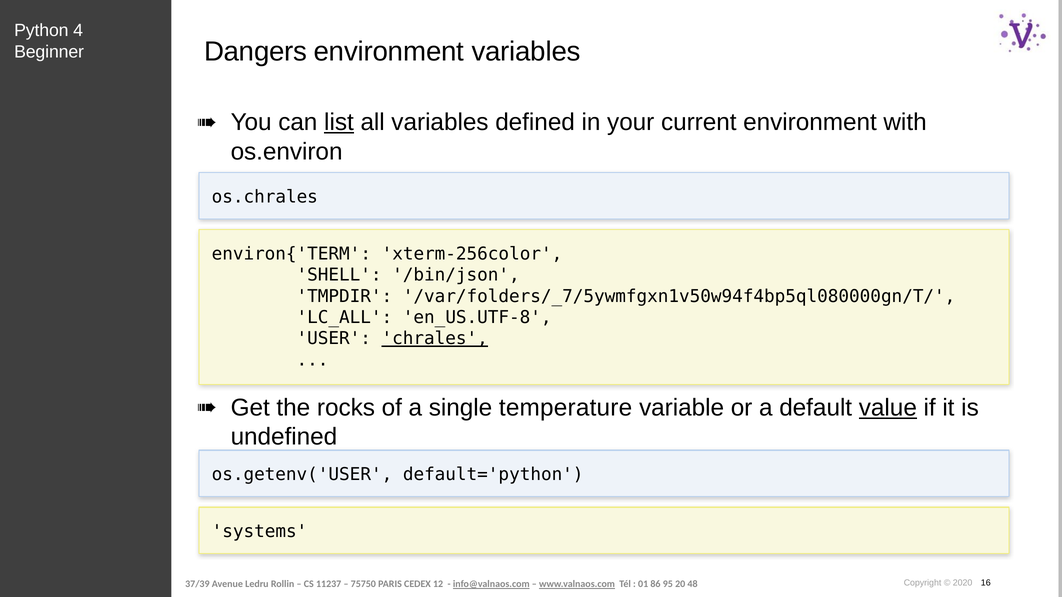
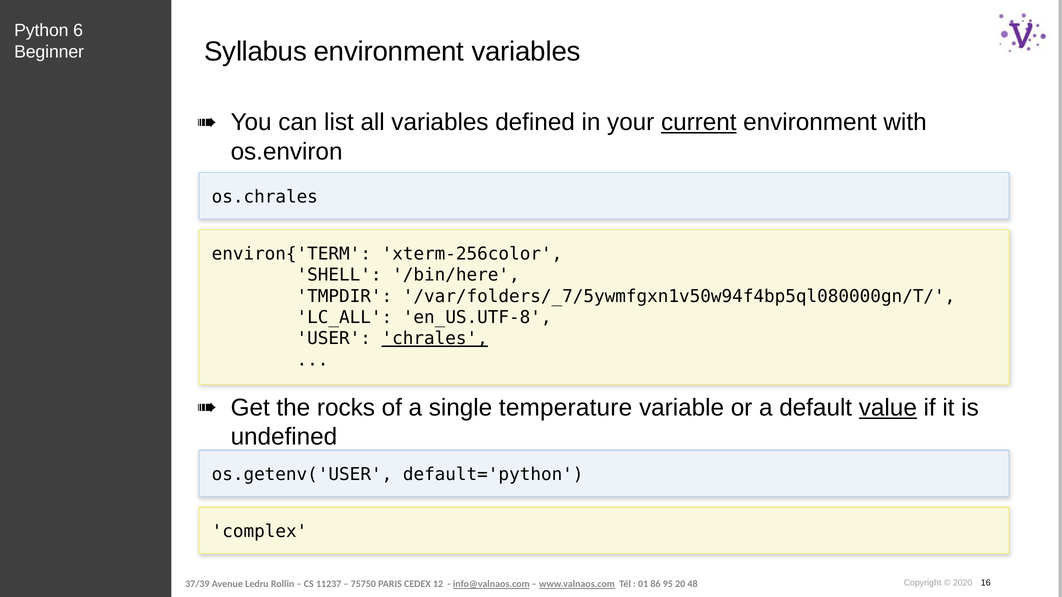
4: 4 -> 6
Dangers: Dangers -> Syllabus
list underline: present -> none
current underline: none -> present
/bin/json: /bin/json -> /bin/here
systems: systems -> complex
